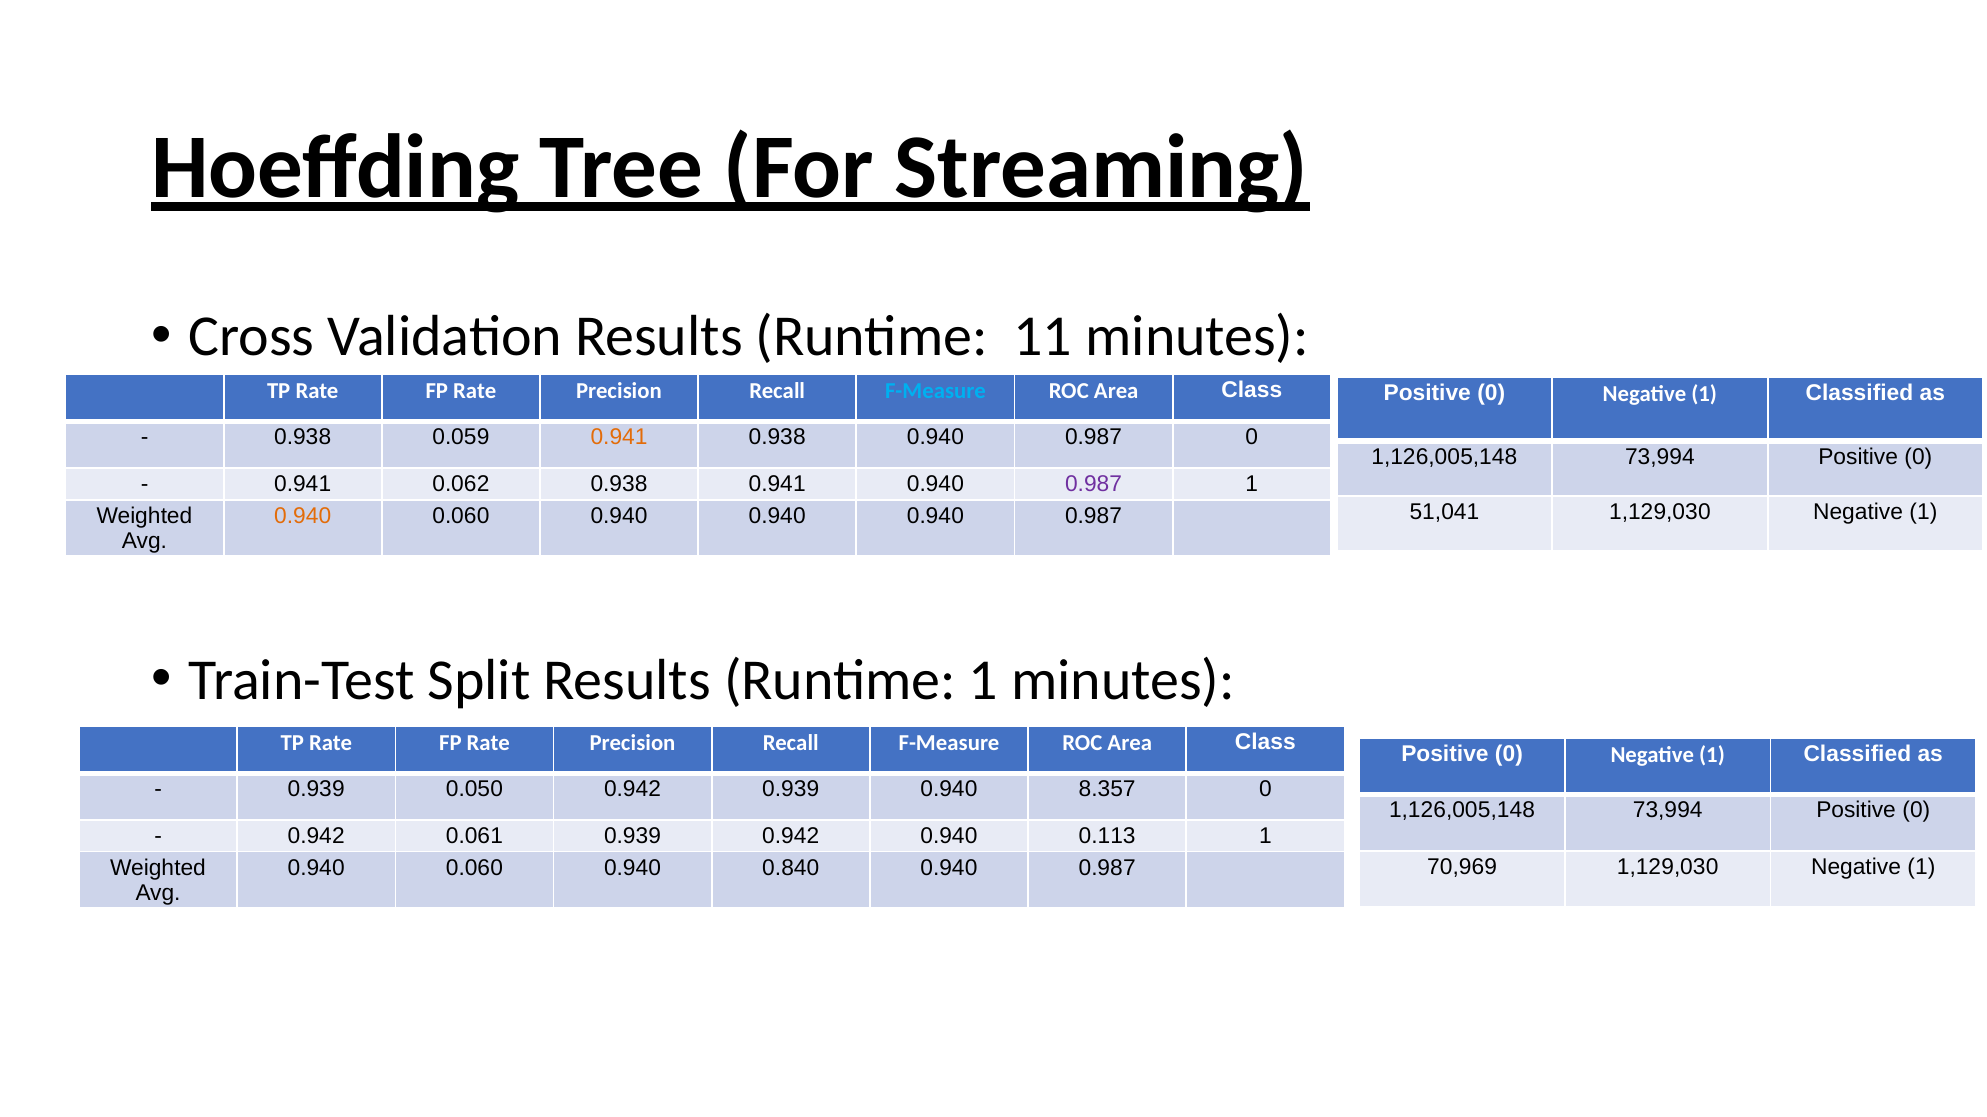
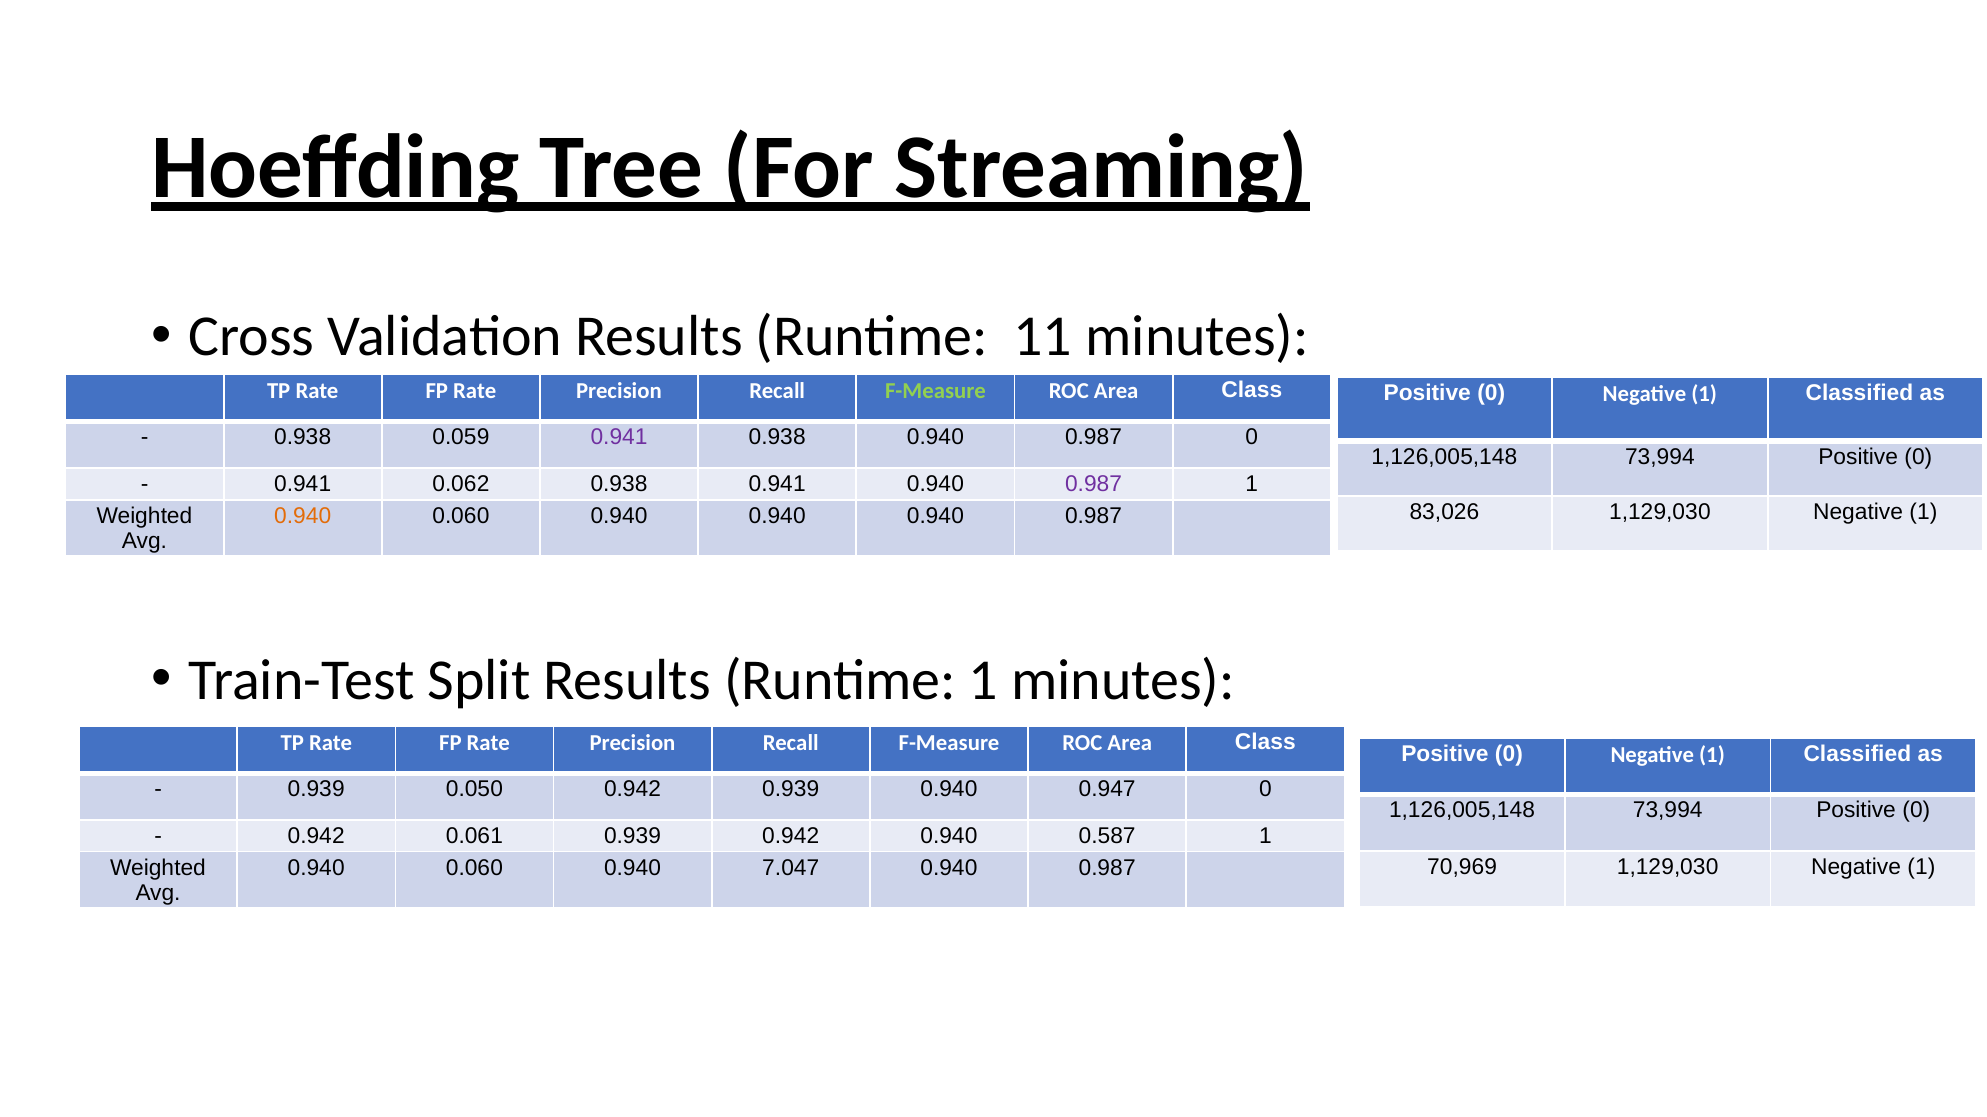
F-Measure at (935, 391) colour: light blue -> light green
0.941 at (619, 438) colour: orange -> purple
51,041: 51,041 -> 83,026
8.357: 8.357 -> 0.947
0.113: 0.113 -> 0.587
0.840: 0.840 -> 7.047
